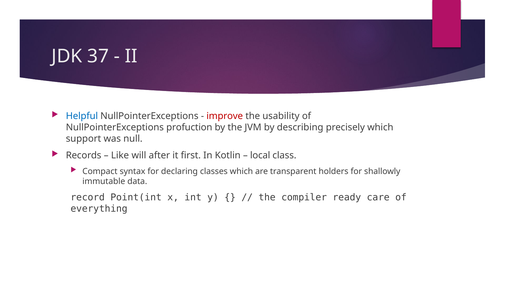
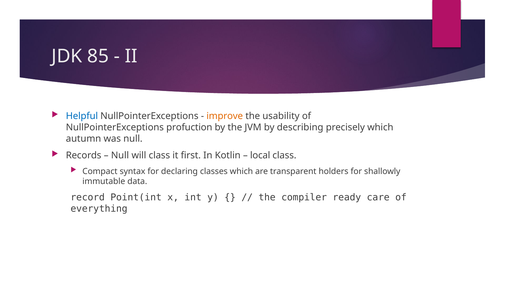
37: 37 -> 85
improve colour: red -> orange
support: support -> autumn
Like at (120, 155): Like -> Null
will after: after -> class
